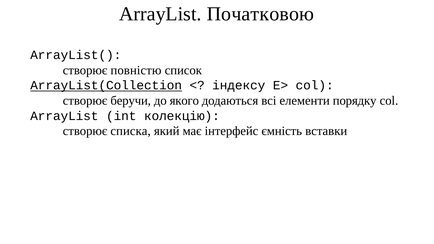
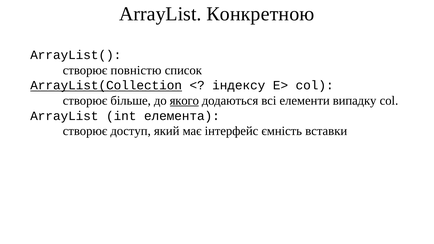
Початковою: Початковою -> Конкретною
беручи: беручи -> більше
якого underline: none -> present
порядку: порядку -> випадку
колекцію: колекцію -> елемента
списка: списка -> доступ
